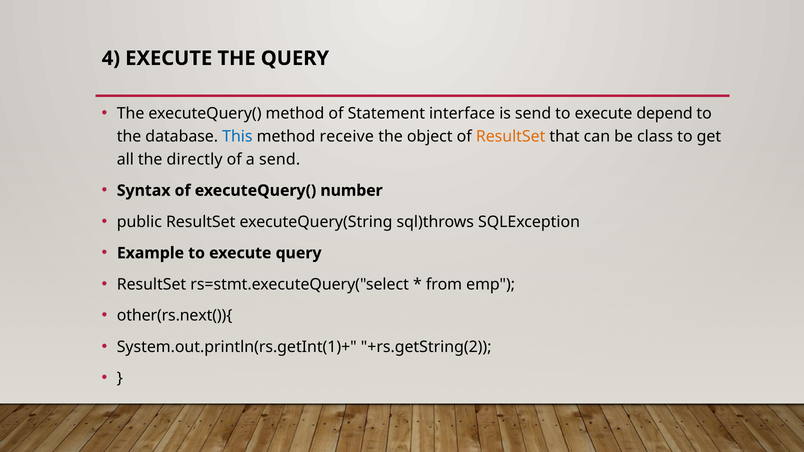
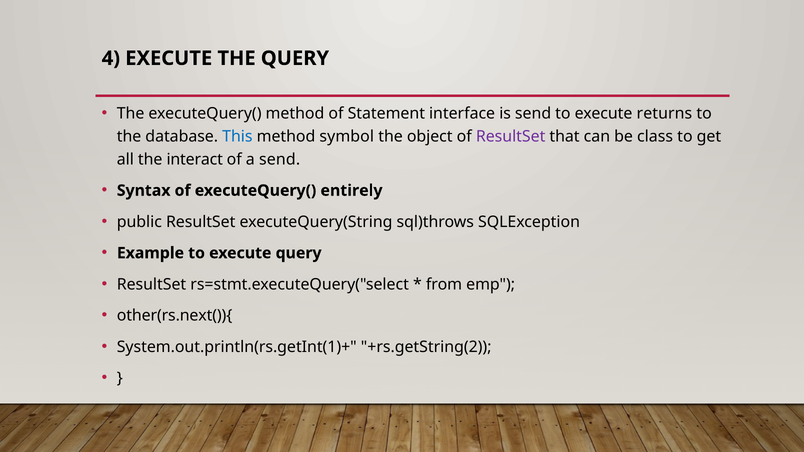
depend: depend -> returns
receive: receive -> symbol
ResultSet at (511, 136) colour: orange -> purple
directly: directly -> interact
number: number -> entirely
